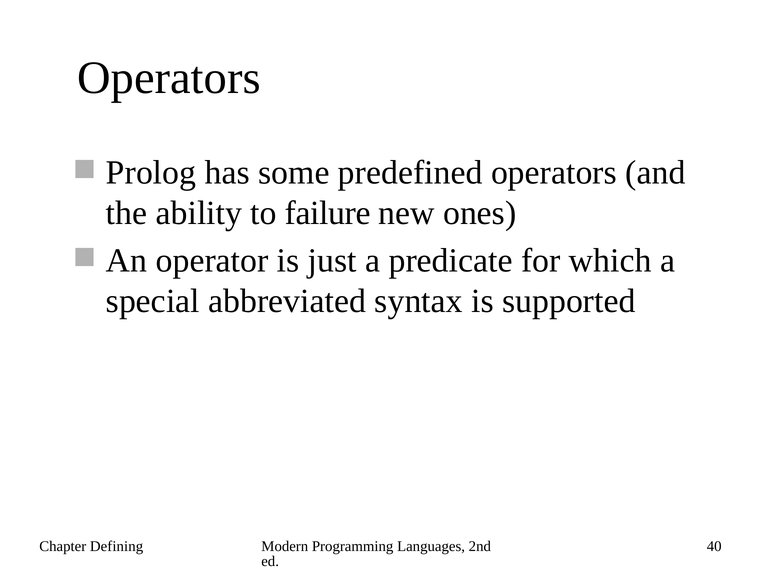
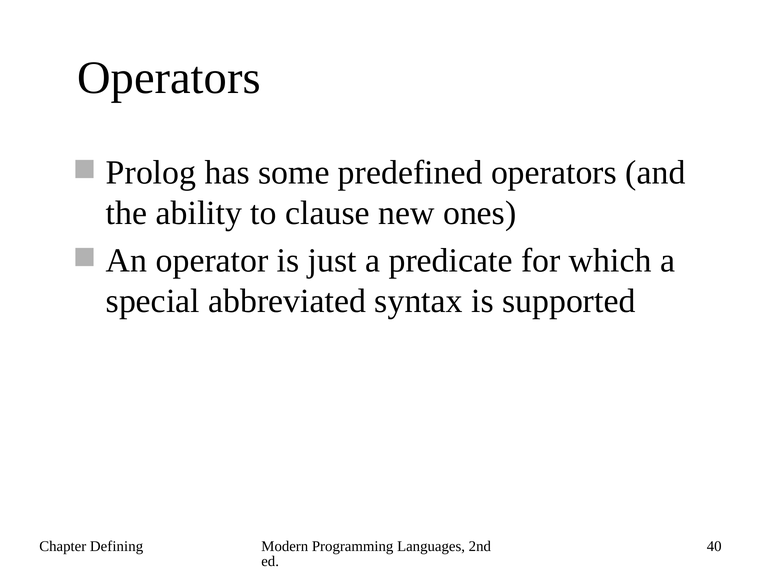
failure: failure -> clause
